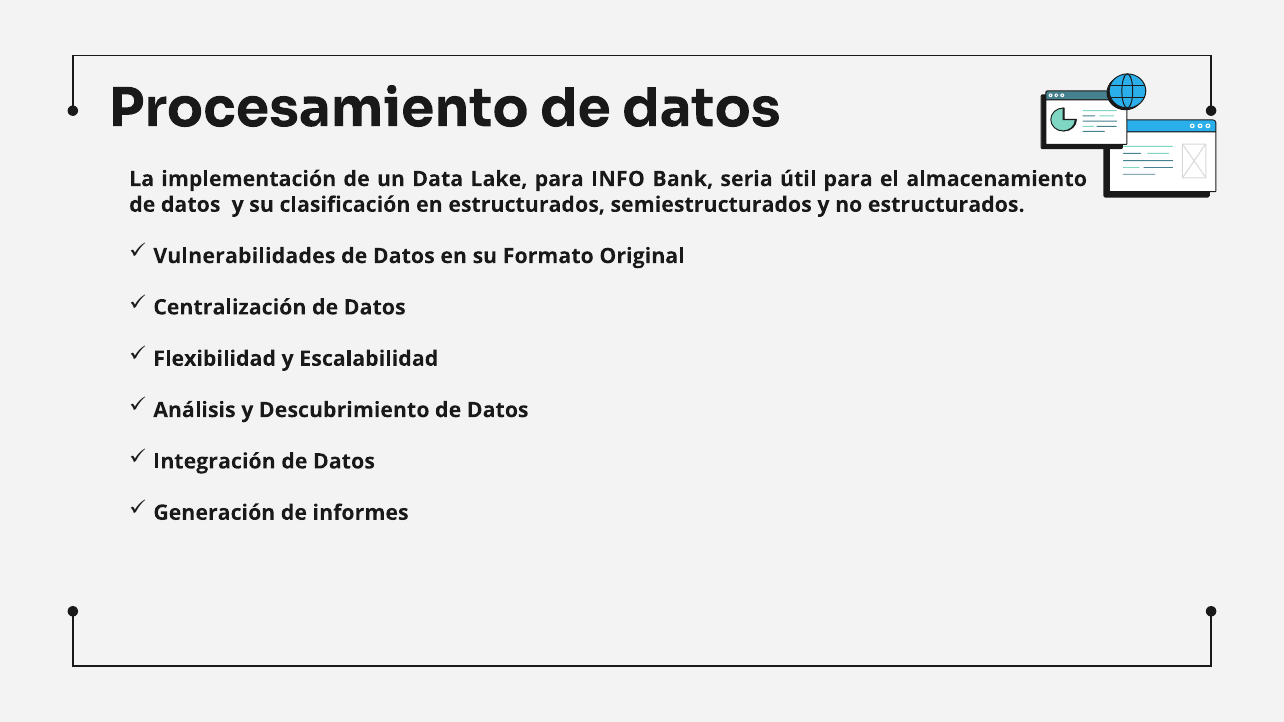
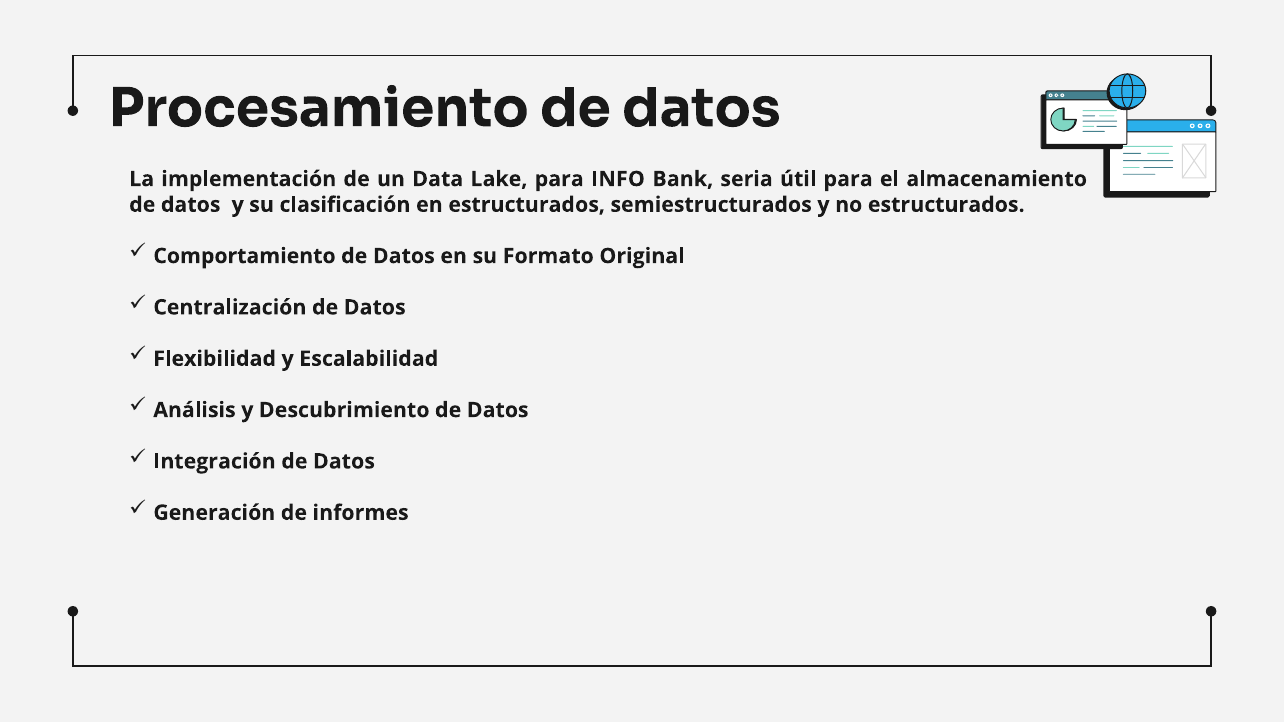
Vulnerabilidades: Vulnerabilidades -> Comportamiento
